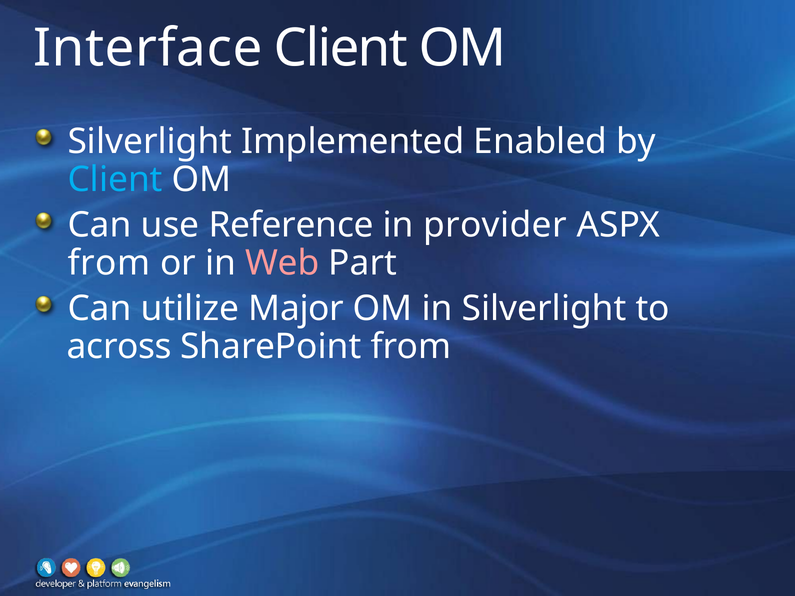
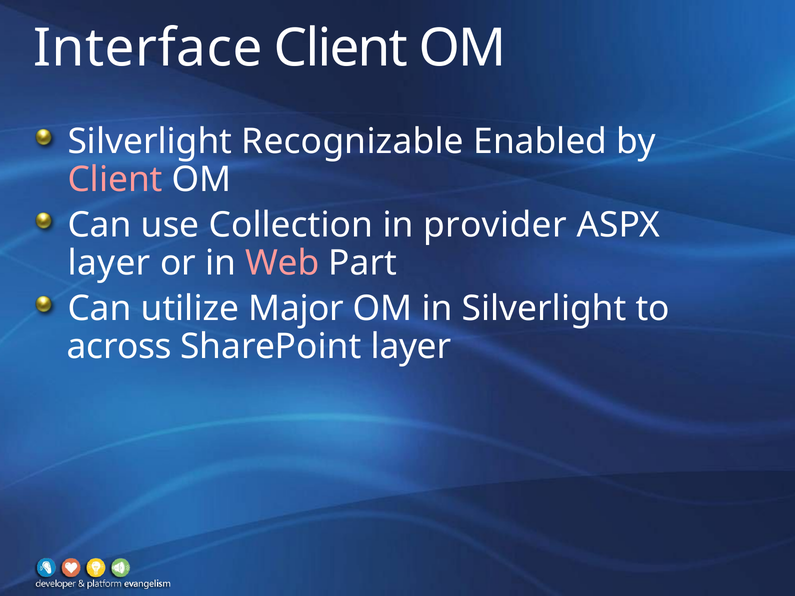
Implemented: Implemented -> Recognizable
Client at (115, 180) colour: light blue -> pink
Reference: Reference -> Collection
from at (109, 263): from -> layer
SharePoint from: from -> layer
